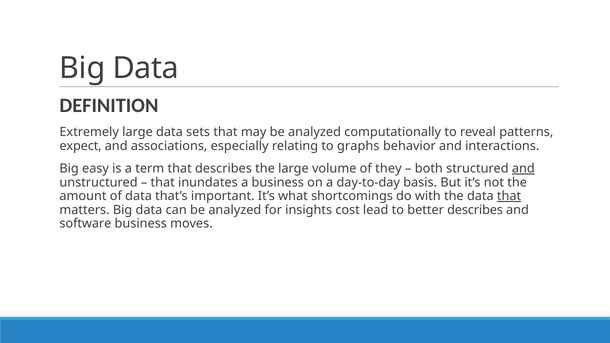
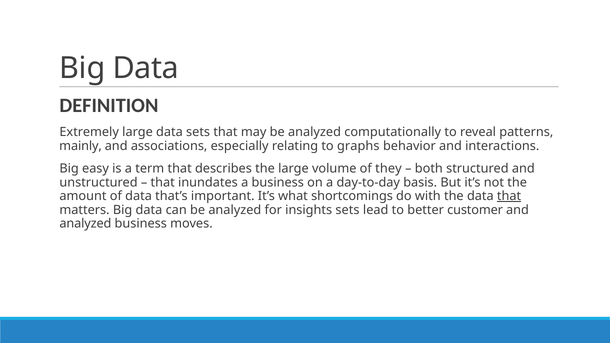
expect: expect -> mainly
and at (523, 169) underline: present -> none
insights cost: cost -> sets
better describes: describes -> customer
software at (85, 224): software -> analyzed
